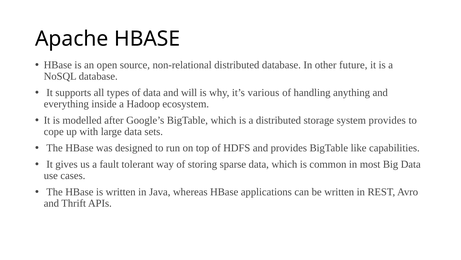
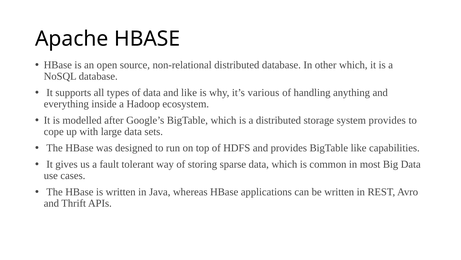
other future: future -> which
and will: will -> like
